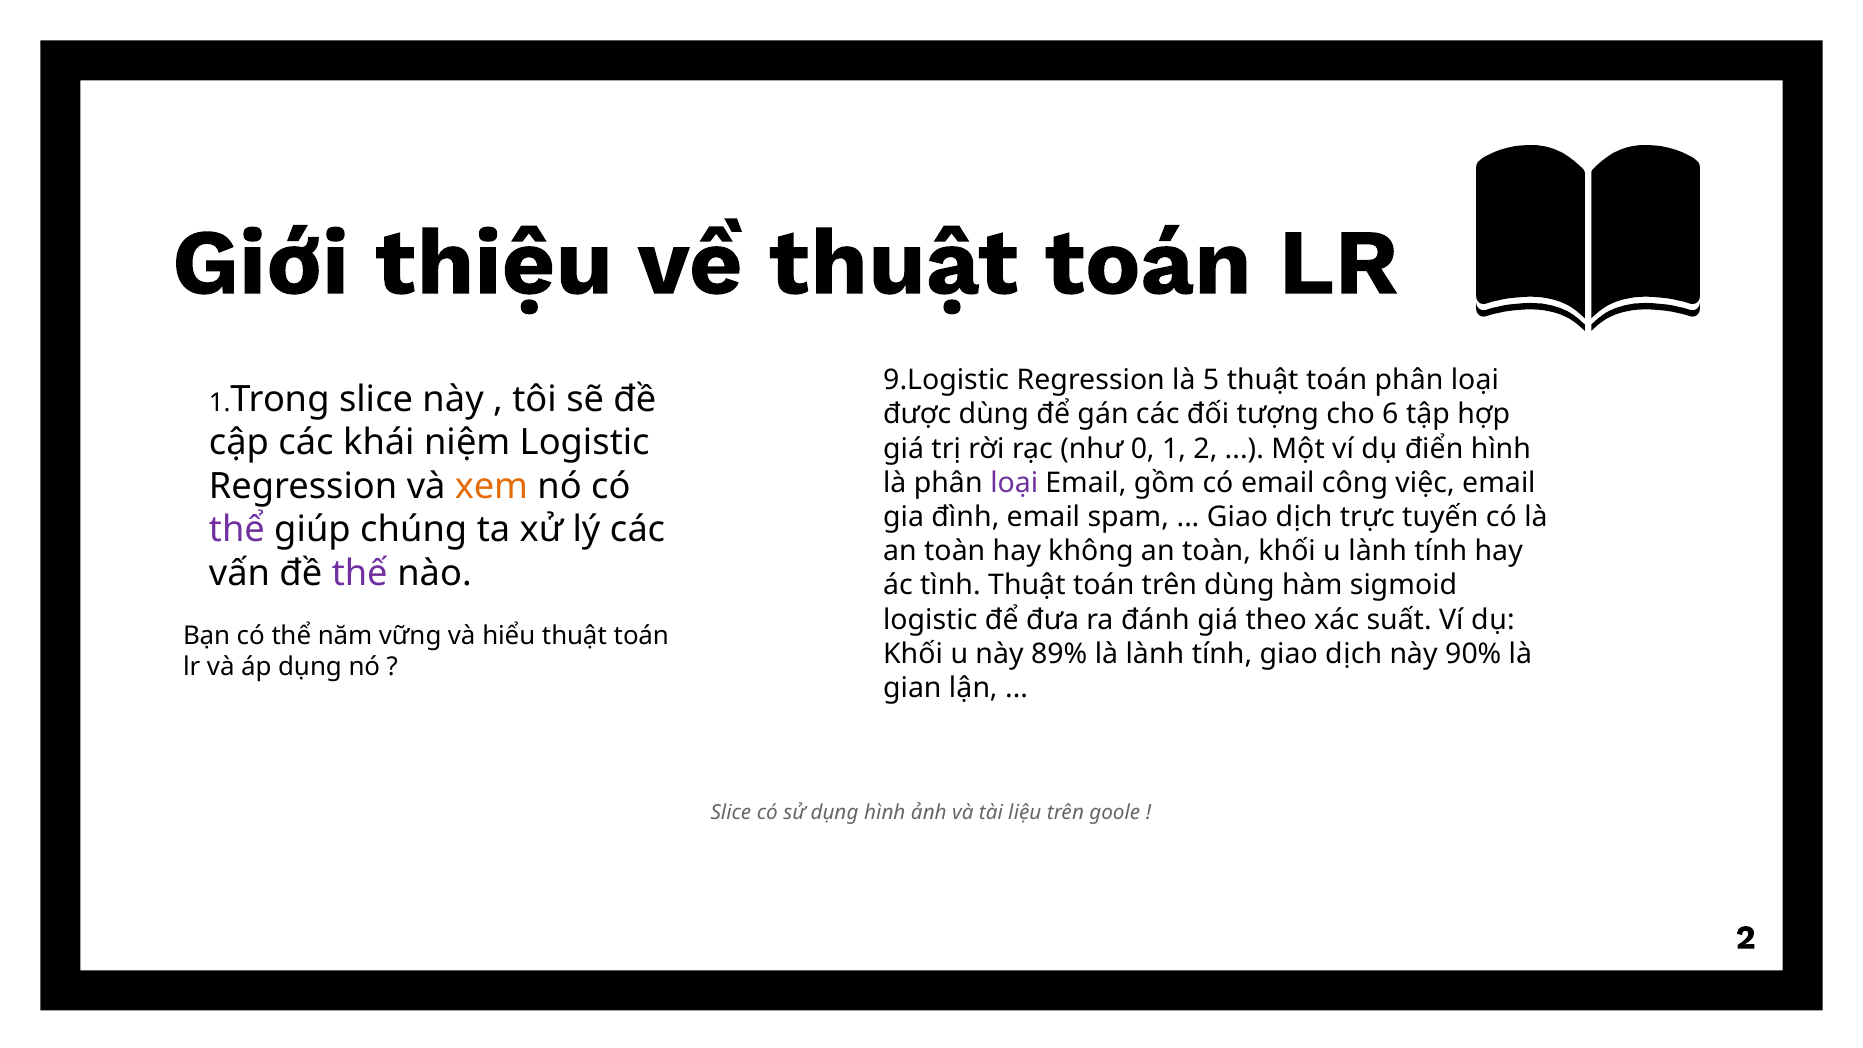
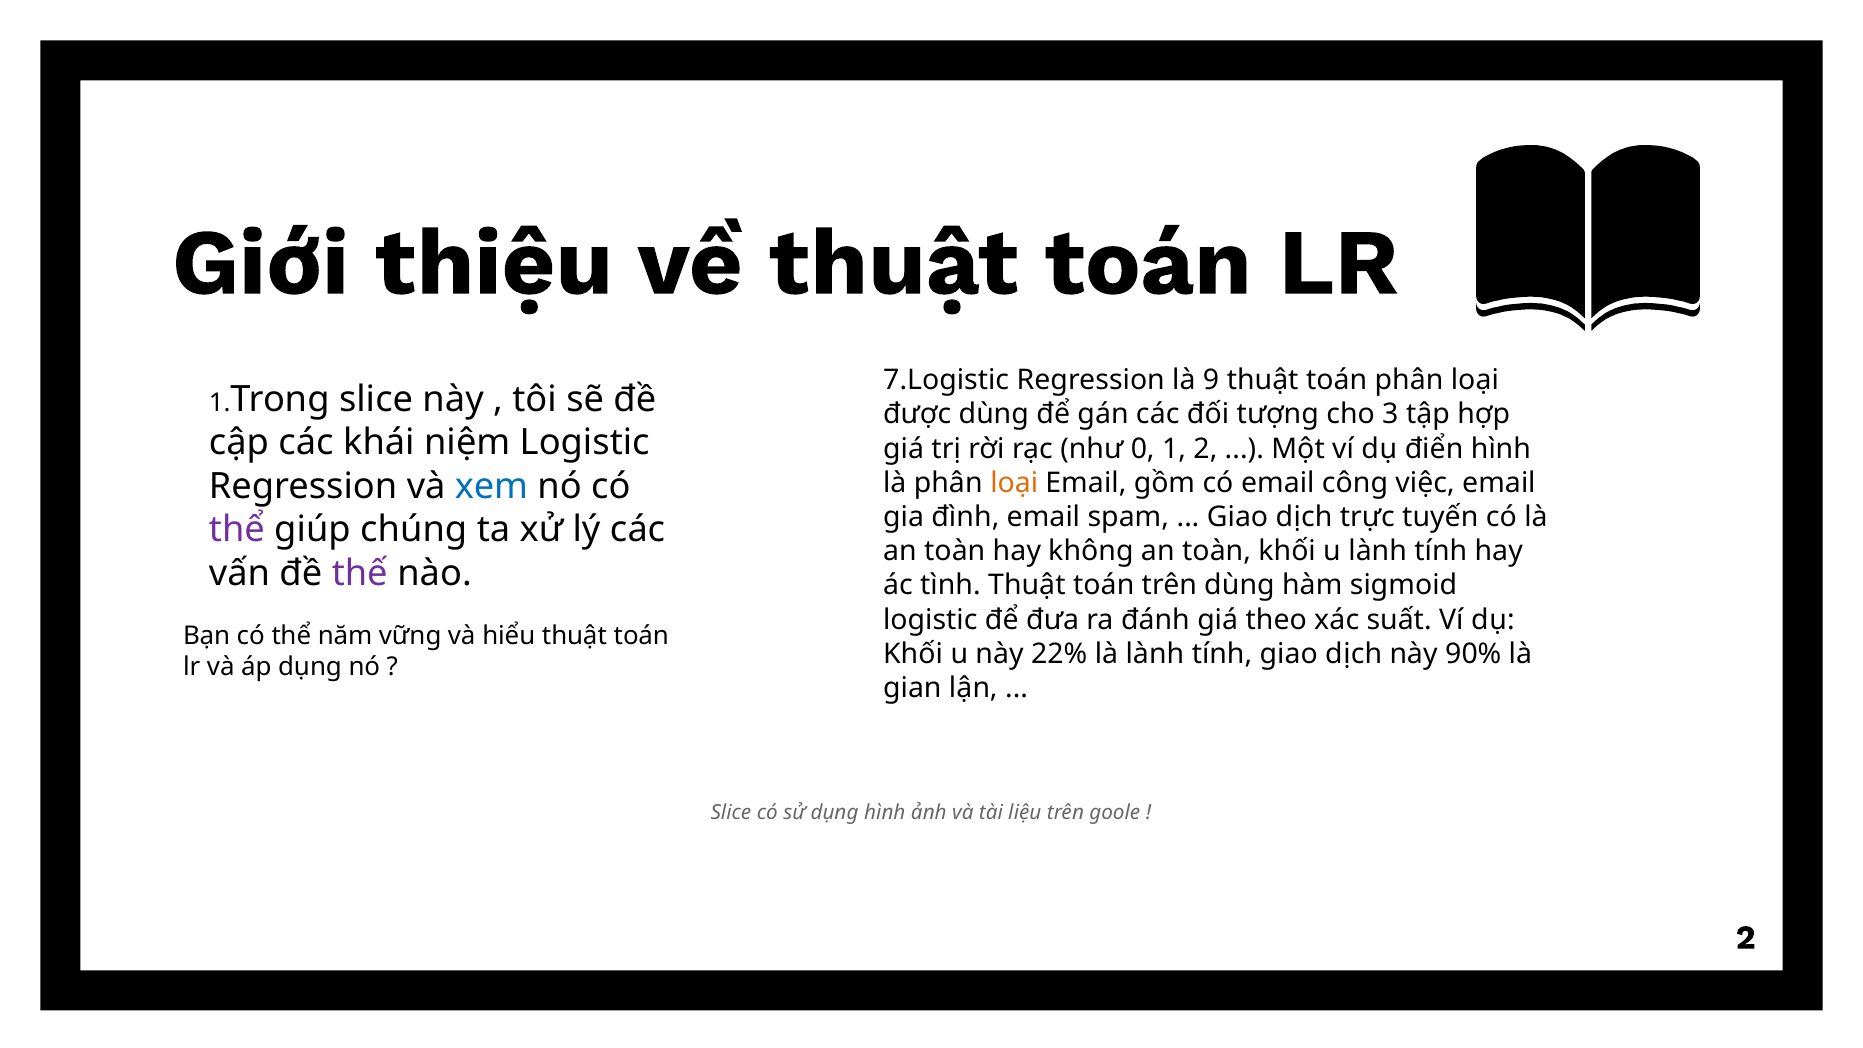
9.Logistic: 9.Logistic -> 7.Logistic
5: 5 -> 9
6: 6 -> 3
loại at (1014, 483) colour: purple -> orange
xem colour: orange -> blue
89%: 89% -> 22%
